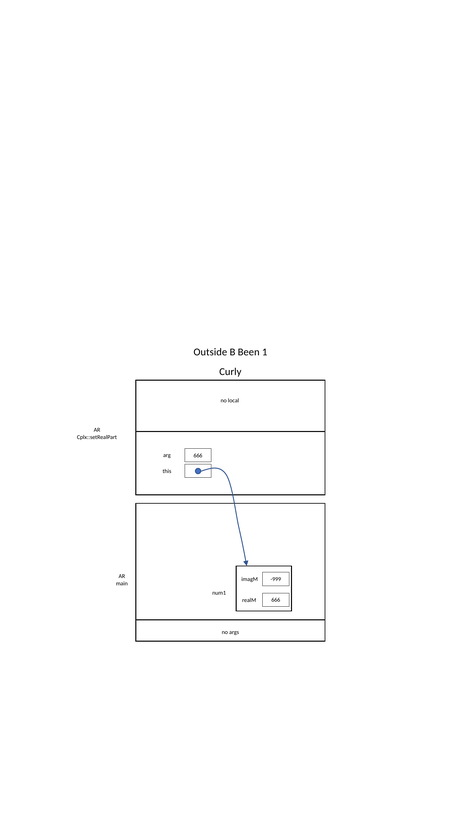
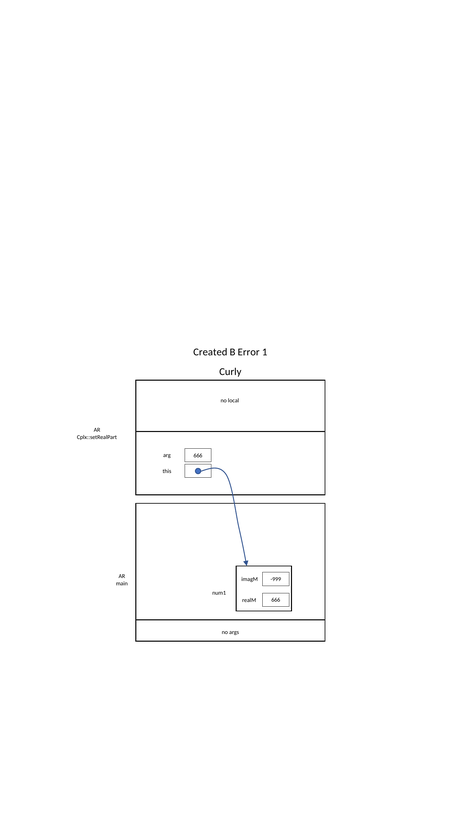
Outside: Outside -> Created
Been: Been -> Error
